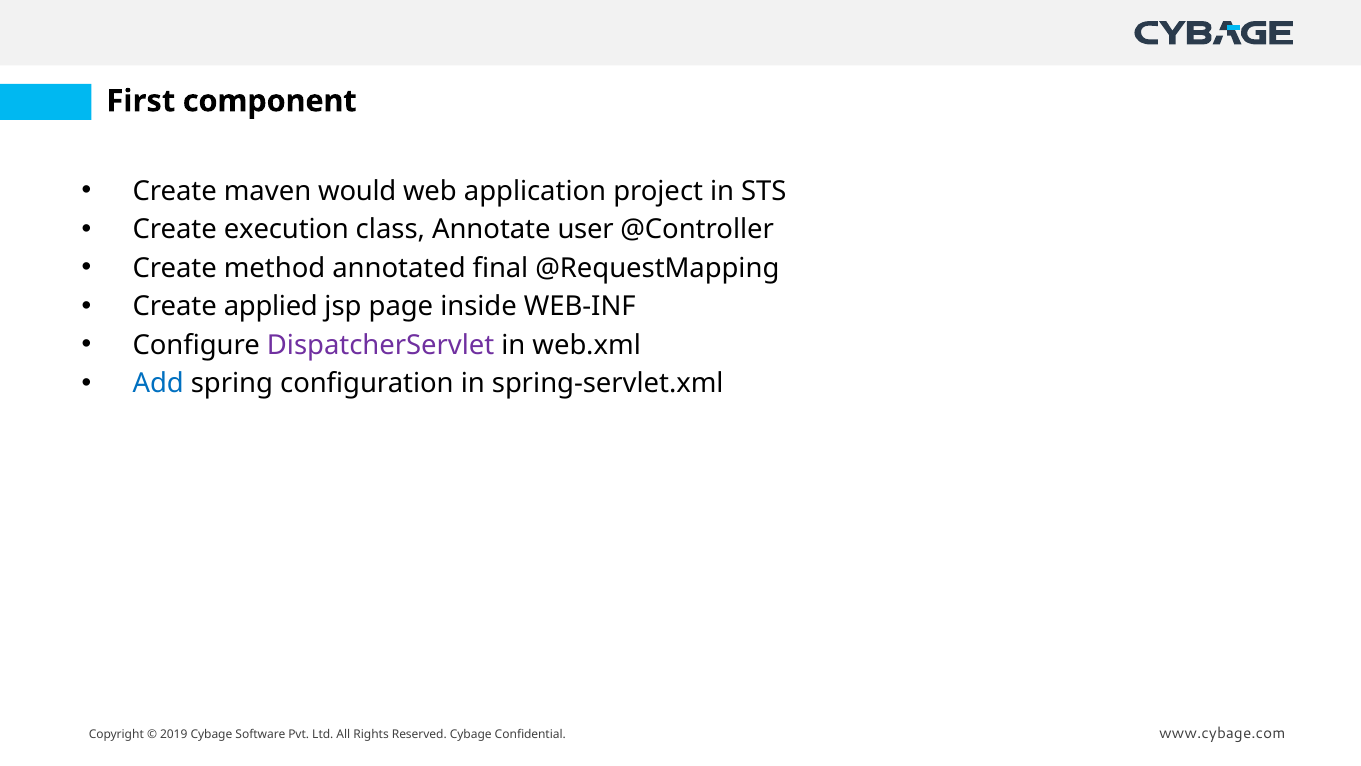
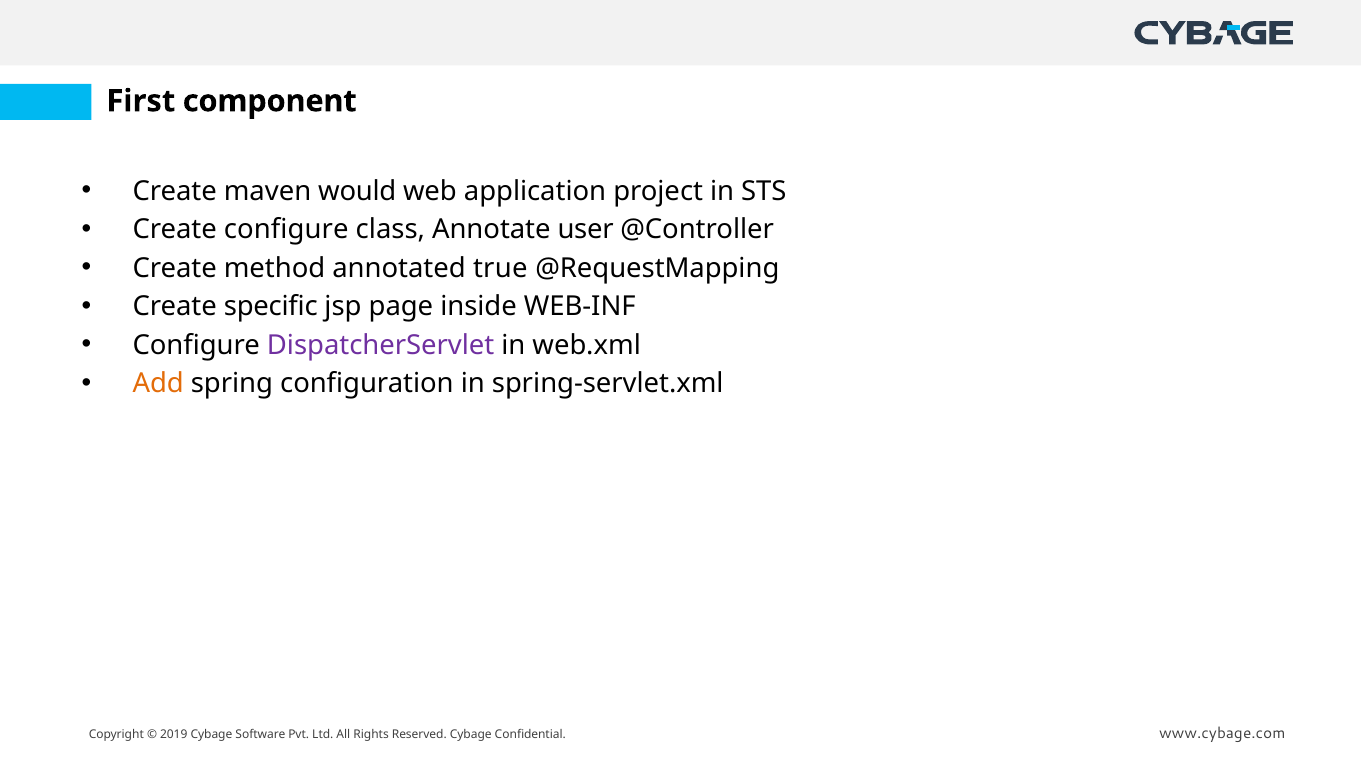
Create execution: execution -> configure
final: final -> true
applied: applied -> specific
Add colour: blue -> orange
